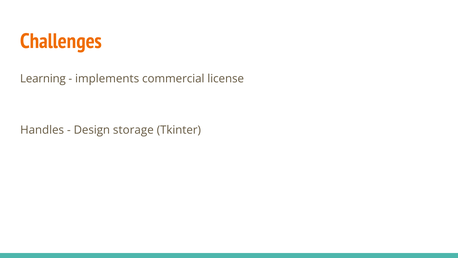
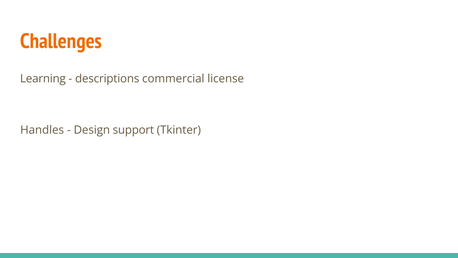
implements: implements -> descriptions
storage: storage -> support
